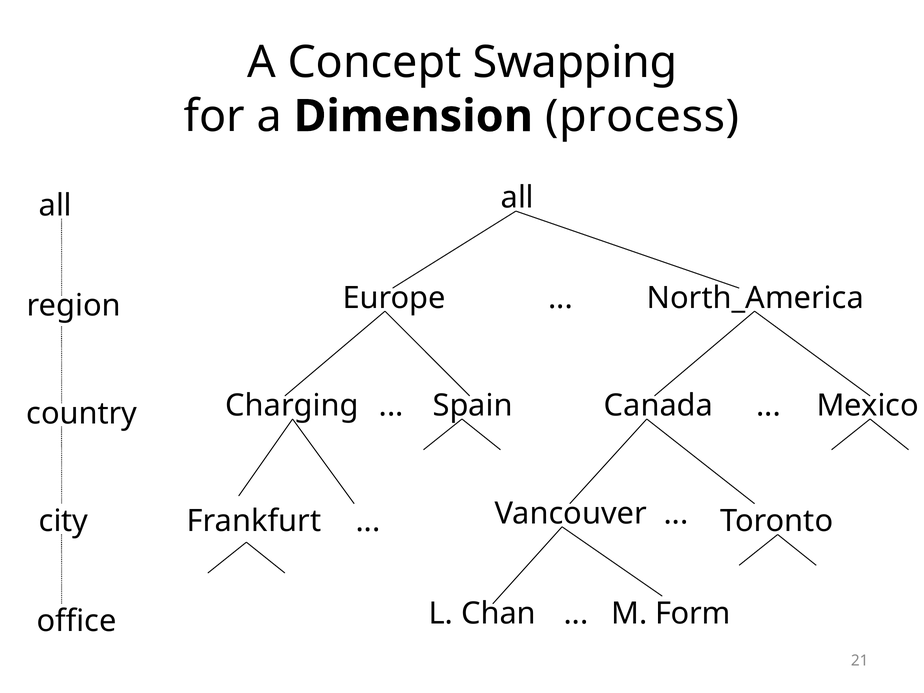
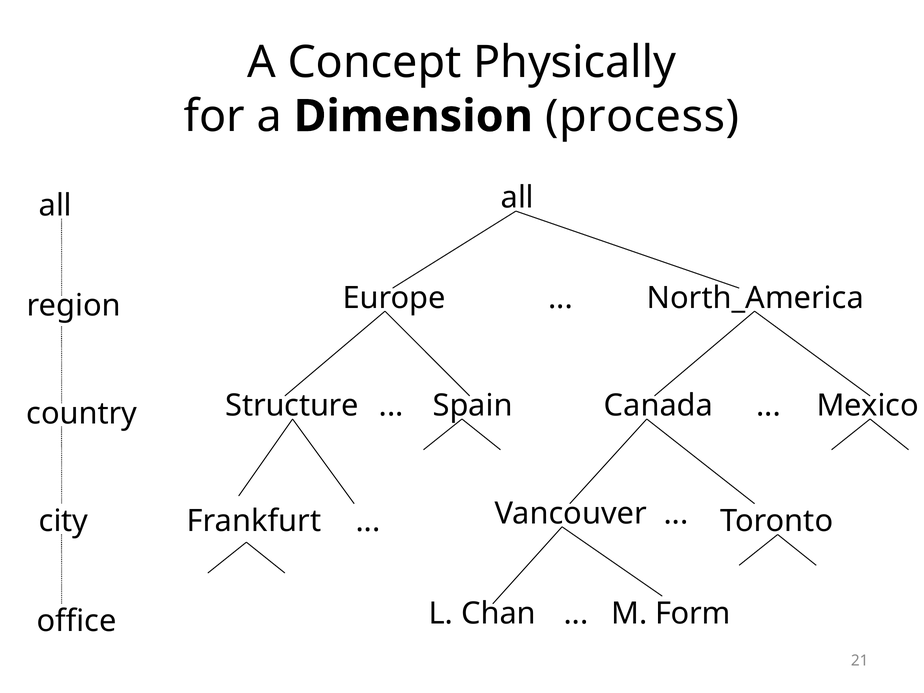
Swapping: Swapping -> Physically
Charging: Charging -> Structure
